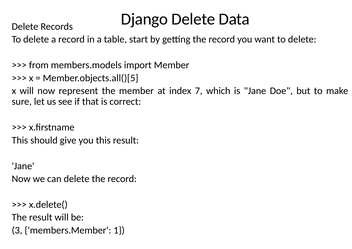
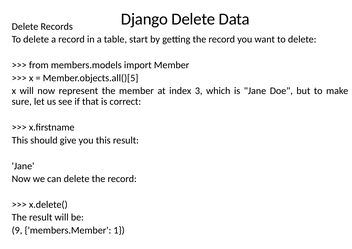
7: 7 -> 3
3: 3 -> 9
